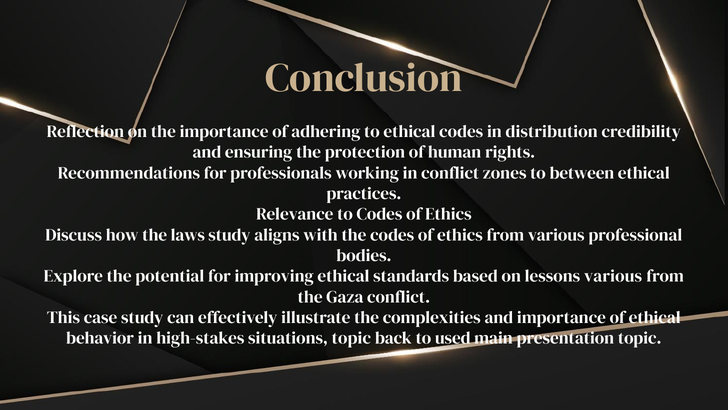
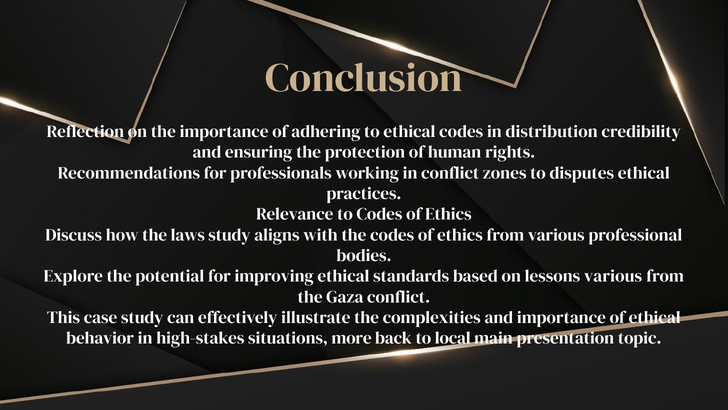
between: between -> disputes
situations topic: topic -> more
used: used -> local
